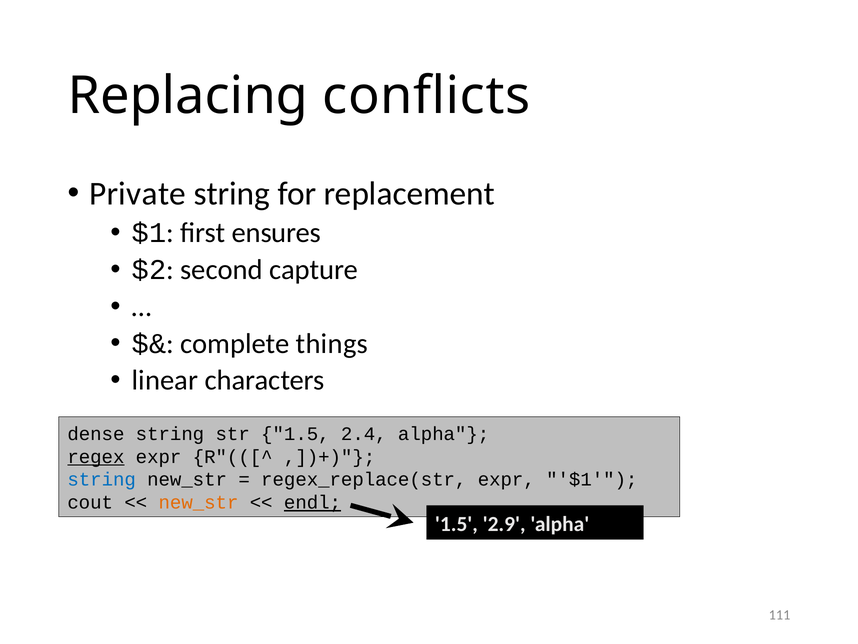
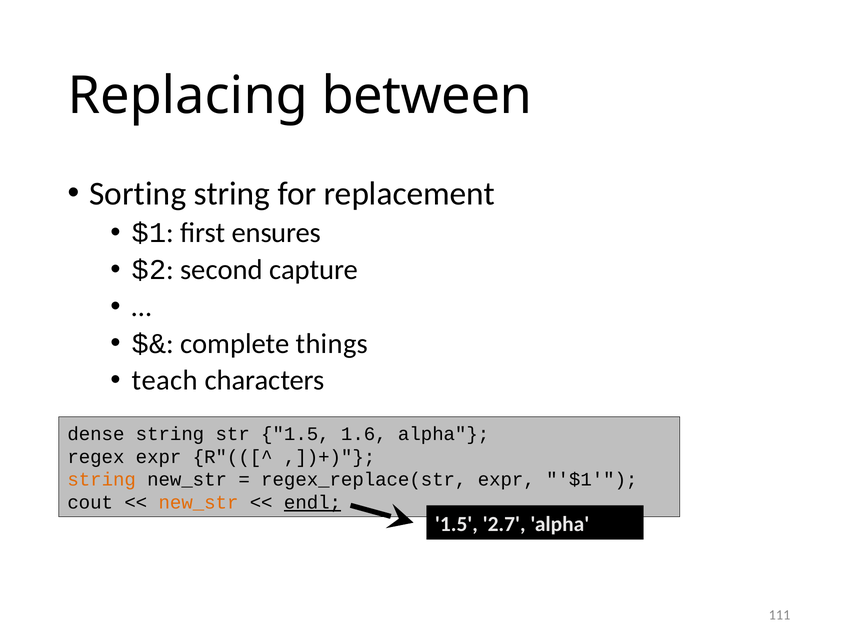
conflicts: conflicts -> between
Private: Private -> Sorting
linear: linear -> teach
2.4: 2.4 -> 1.6
regex underline: present -> none
string at (102, 479) colour: blue -> orange
2.9: 2.9 -> 2.7
